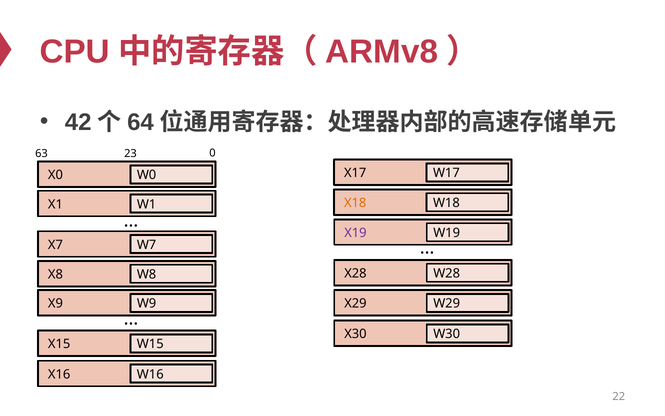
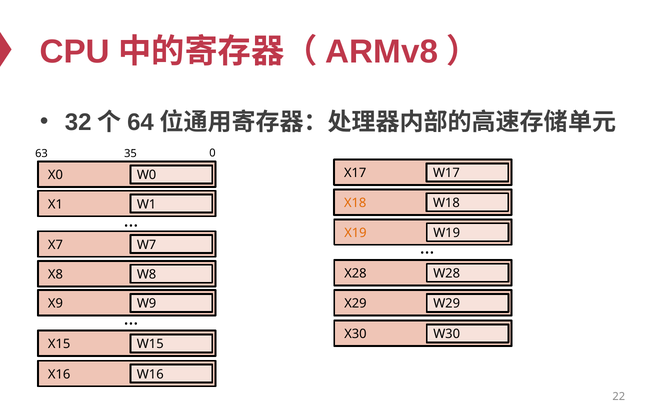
42: 42 -> 32
23: 23 -> 35
X19 colour: purple -> orange
